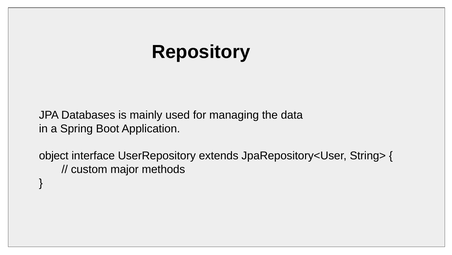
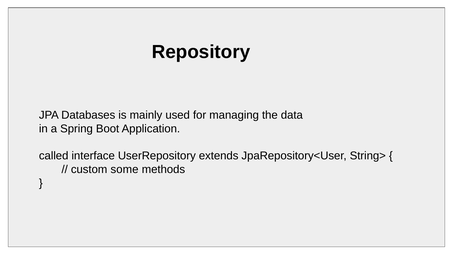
object: object -> called
major: major -> some
